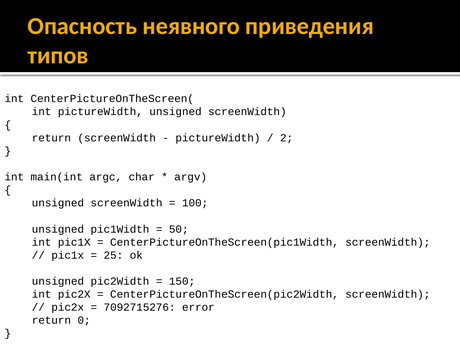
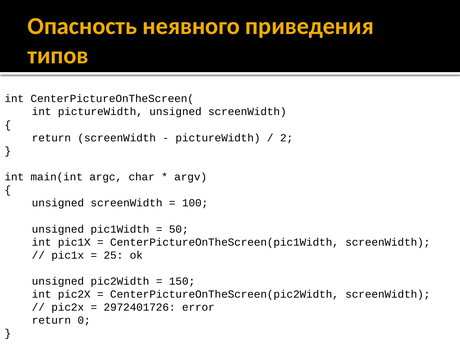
7092715276: 7092715276 -> 2972401726
